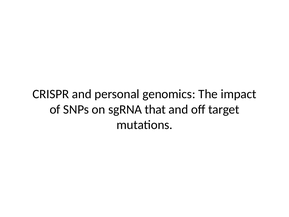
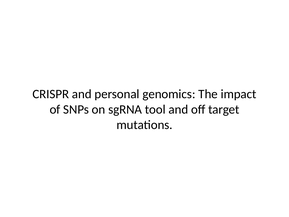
that: that -> tool
